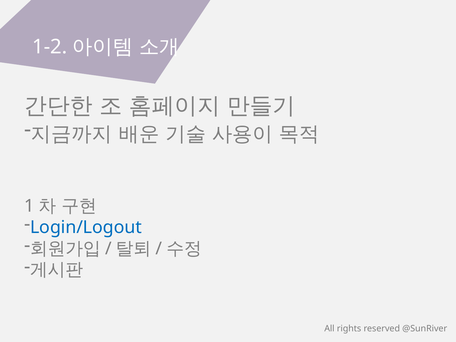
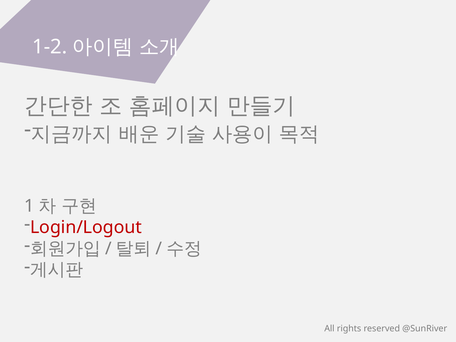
Login/Logout colour: blue -> red
